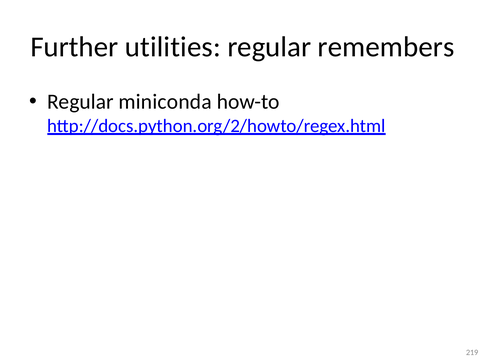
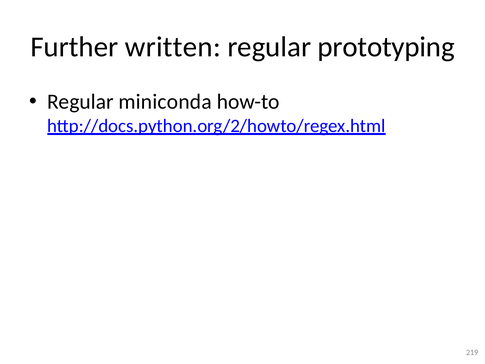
utilities: utilities -> written
remembers: remembers -> prototyping
